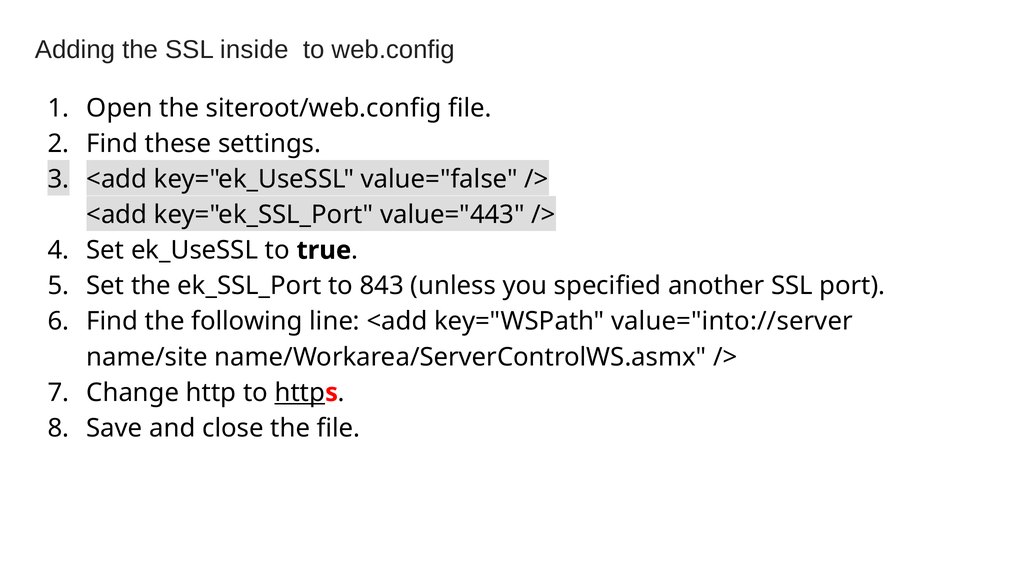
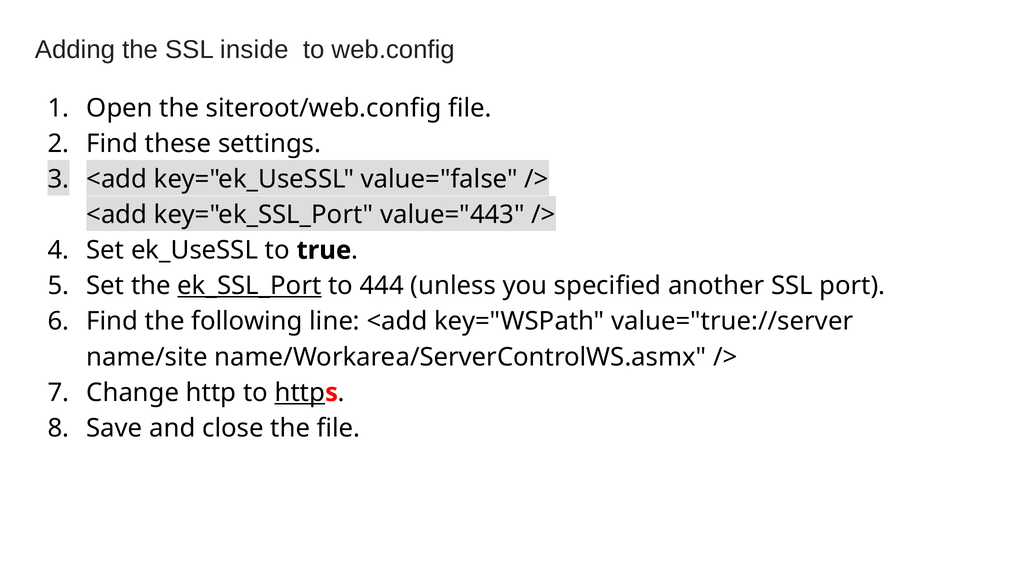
ek_SSL_Port underline: none -> present
843: 843 -> 444
value="into://server: value="into://server -> value="true://server
